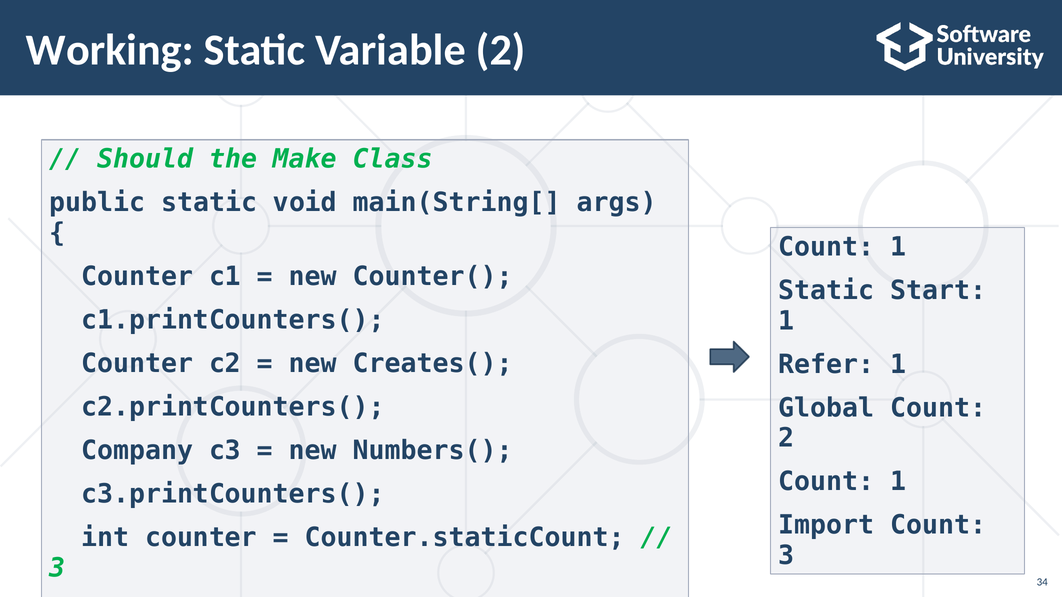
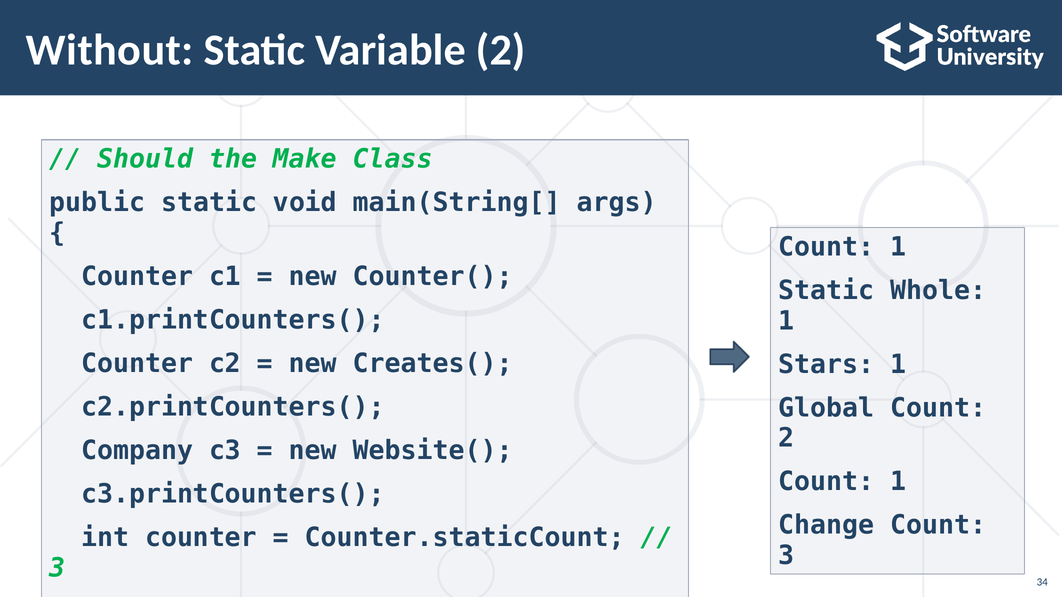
Working: Working -> Without
Start: Start -> Whole
Refer: Refer -> Stars
Numbers(: Numbers( -> Website(
Import: Import -> Change
